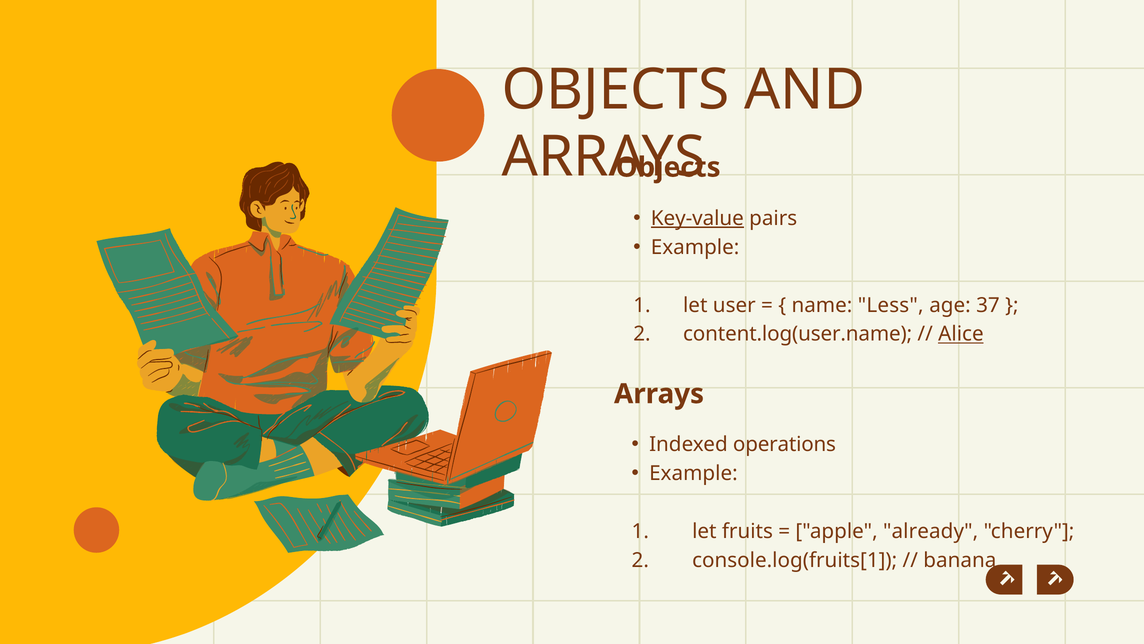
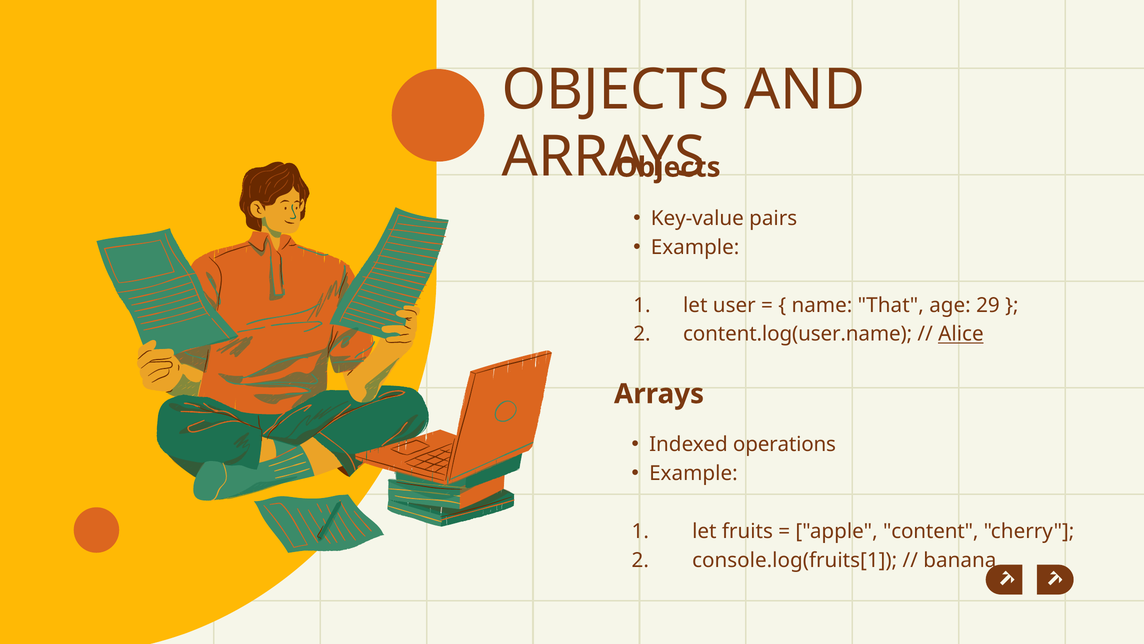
Key-value underline: present -> none
Less: Less -> That
37: 37 -> 29
already: already -> content
